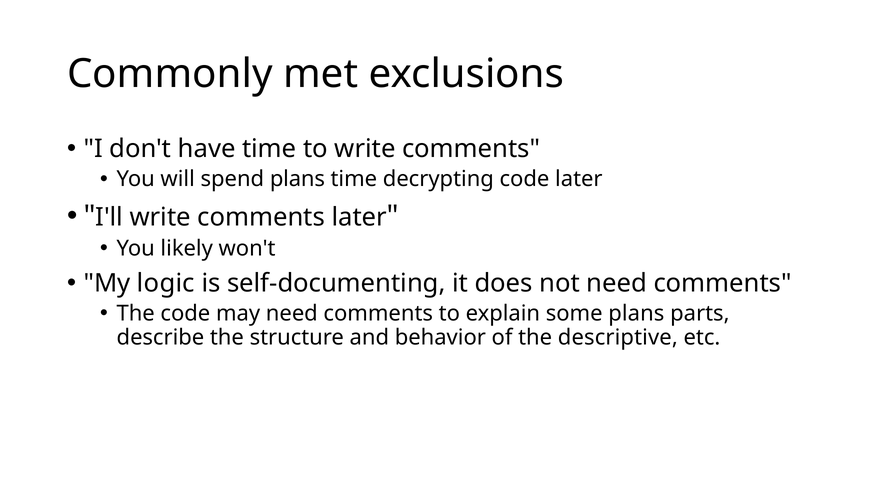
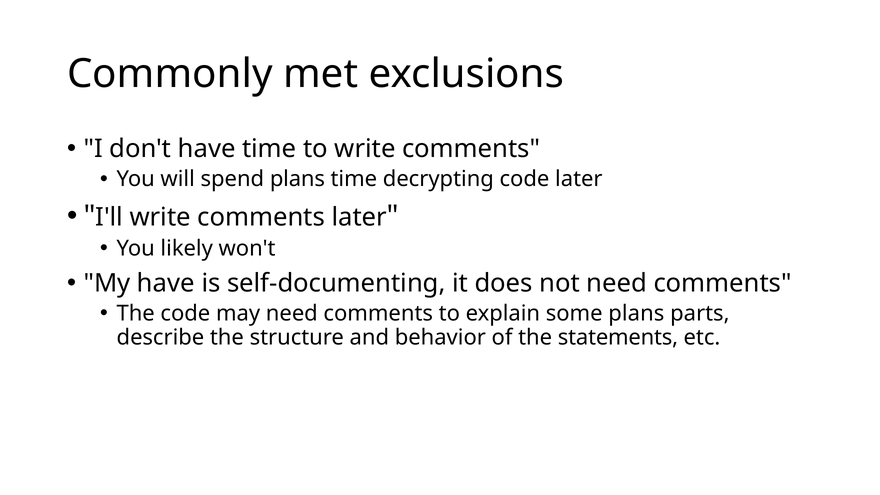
My logic: logic -> have
descriptive: descriptive -> statements
